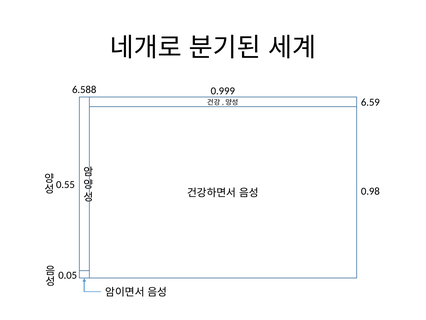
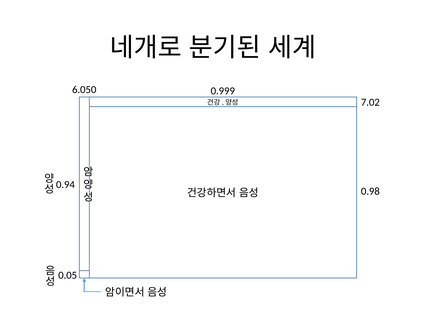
6.588: 6.588 -> 6.050
6.59: 6.59 -> 7.02
0.55: 0.55 -> 0.94
